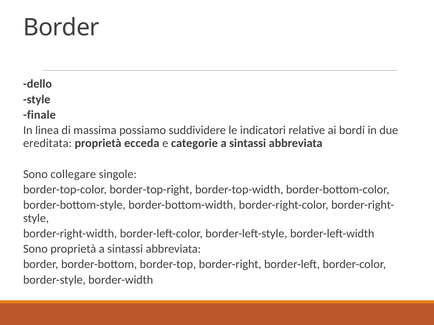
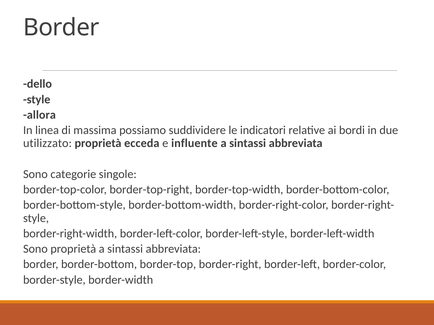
finale: finale -> allora
ereditata: ereditata -> utilizzato
categorie: categorie -> influente
collegare: collegare -> categorie
